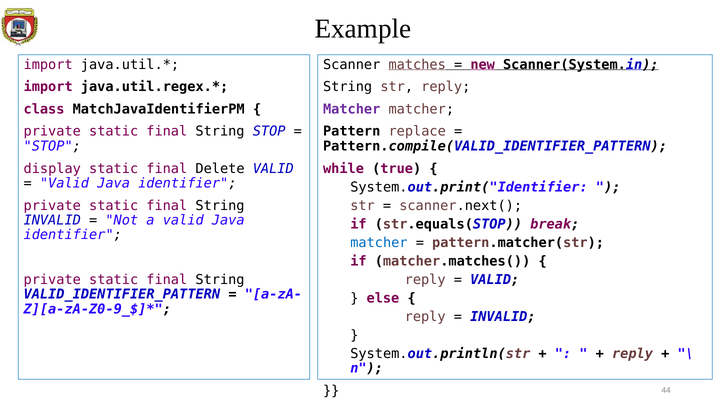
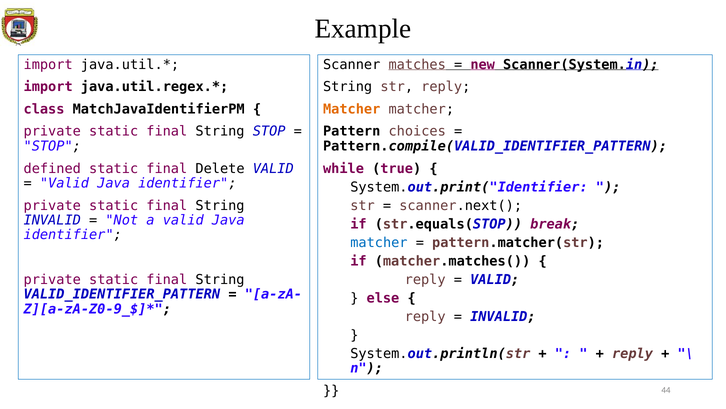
Matcher at (352, 109) colour: purple -> orange
replace: replace -> choices
display: display -> defined
